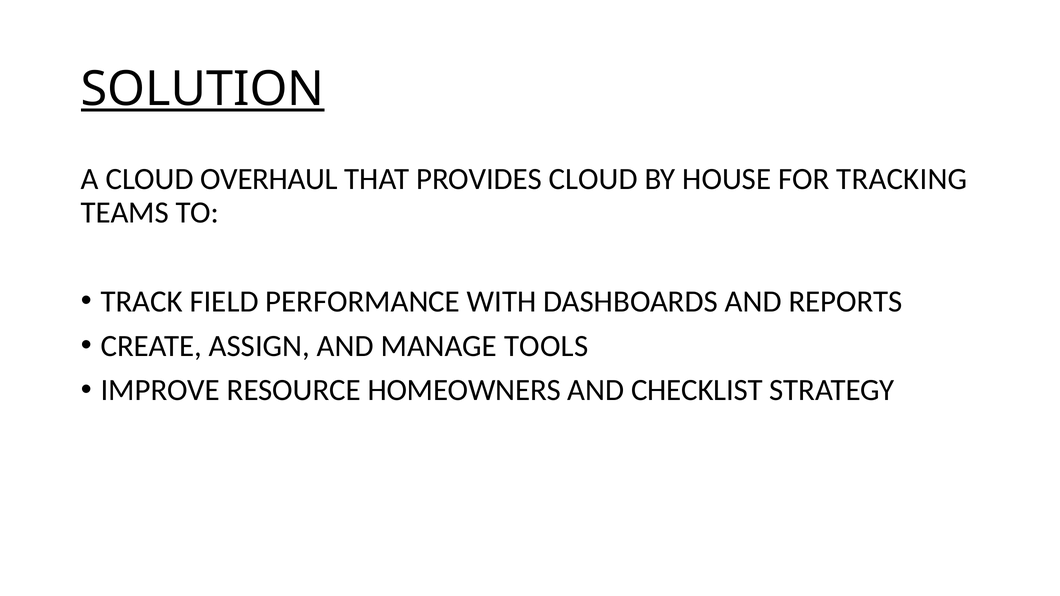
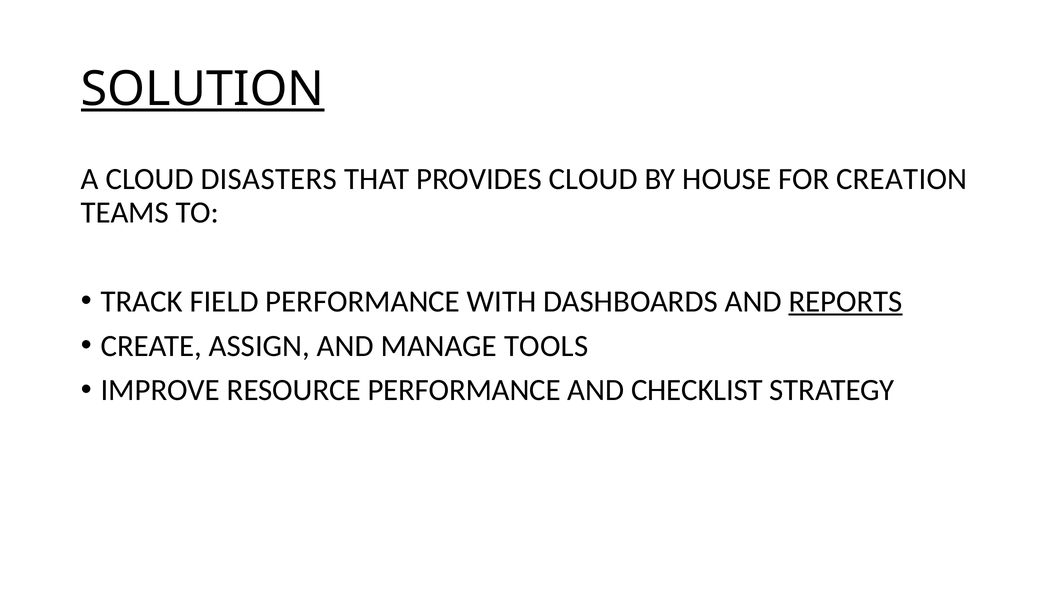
OVERHAUL: OVERHAUL -> DISASTERS
TRACKING: TRACKING -> CREATION
REPORTS underline: none -> present
RESOURCE HOMEOWNERS: HOMEOWNERS -> PERFORMANCE
